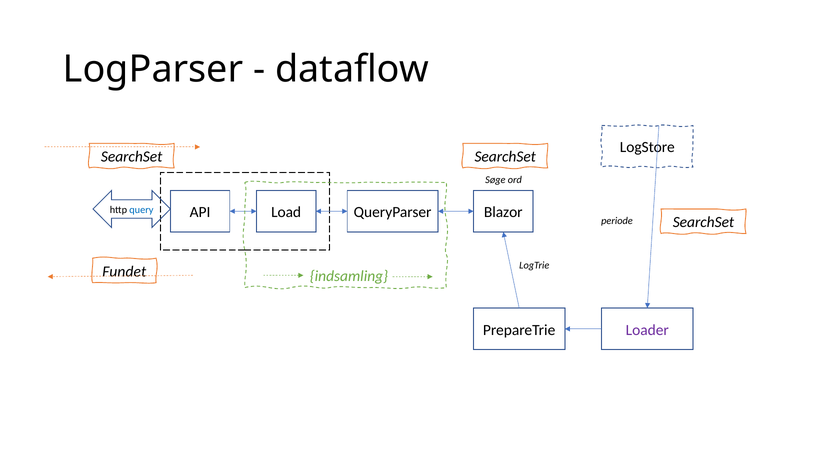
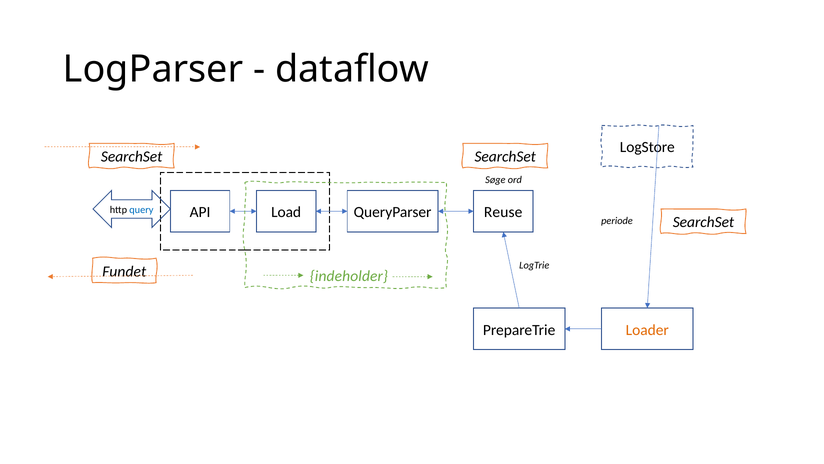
Blazor: Blazor -> Reuse
indsamling: indsamling -> indeholder
Loader colour: purple -> orange
